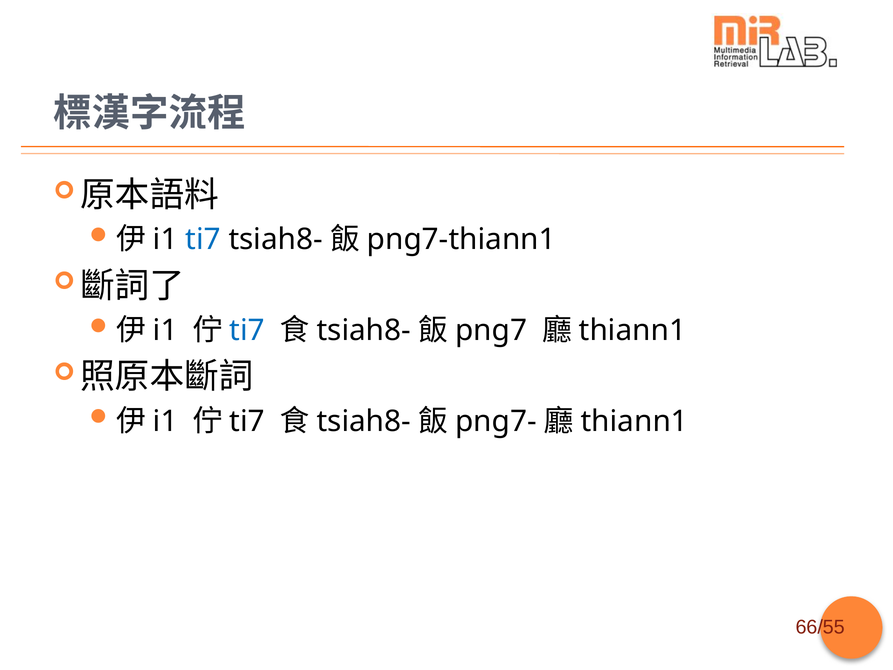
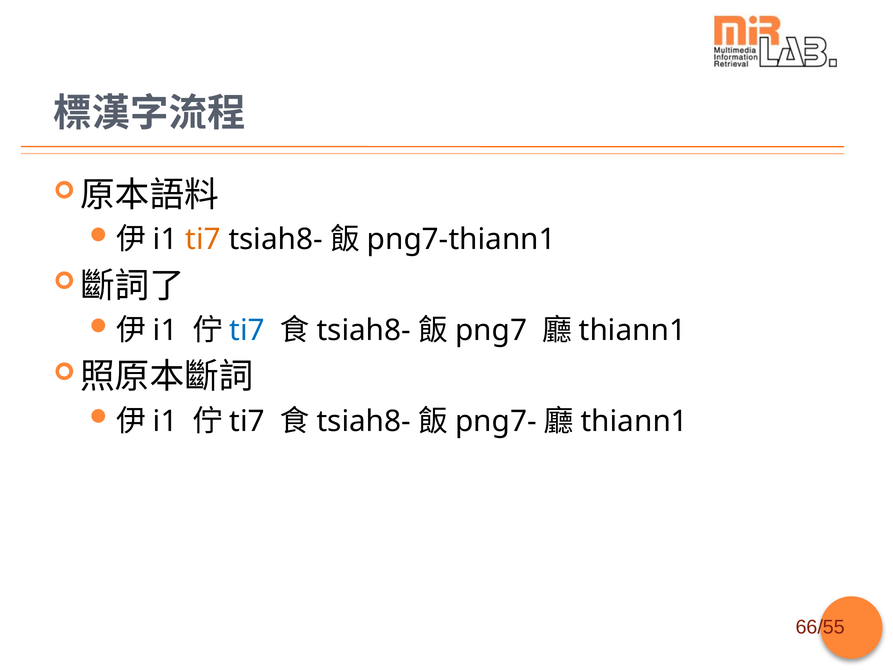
ti7 at (203, 240) colour: blue -> orange
